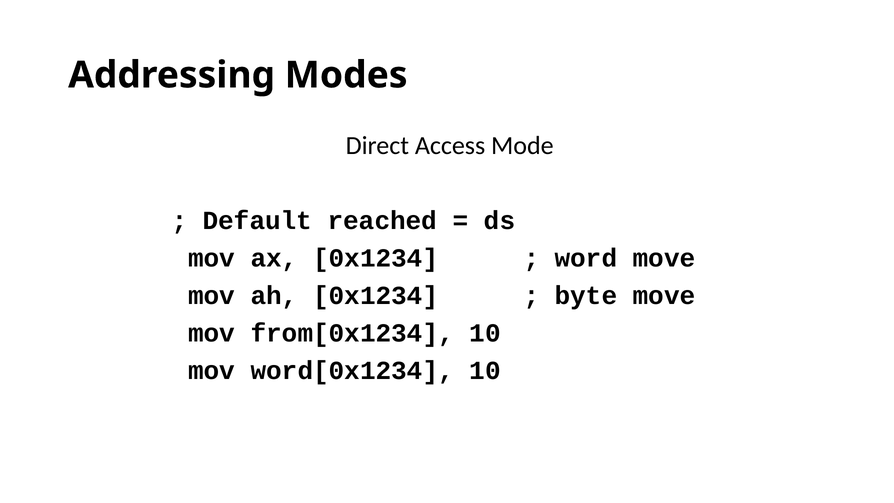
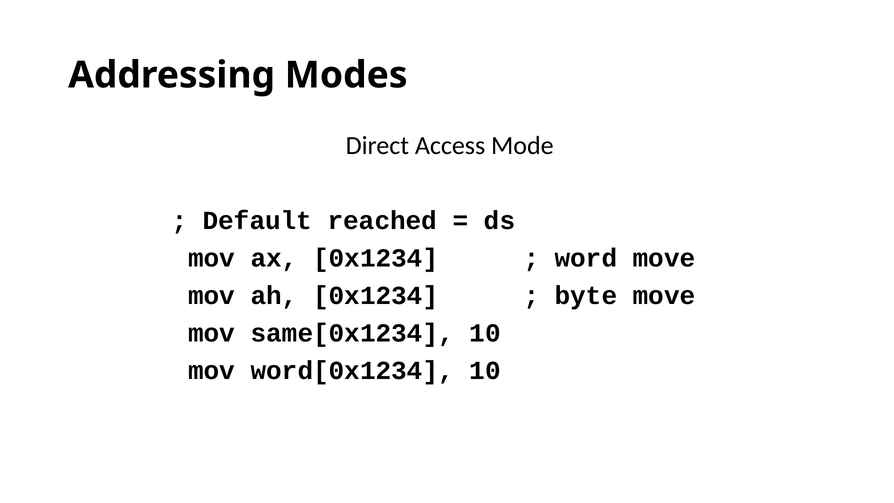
from[0x1234: from[0x1234 -> same[0x1234
